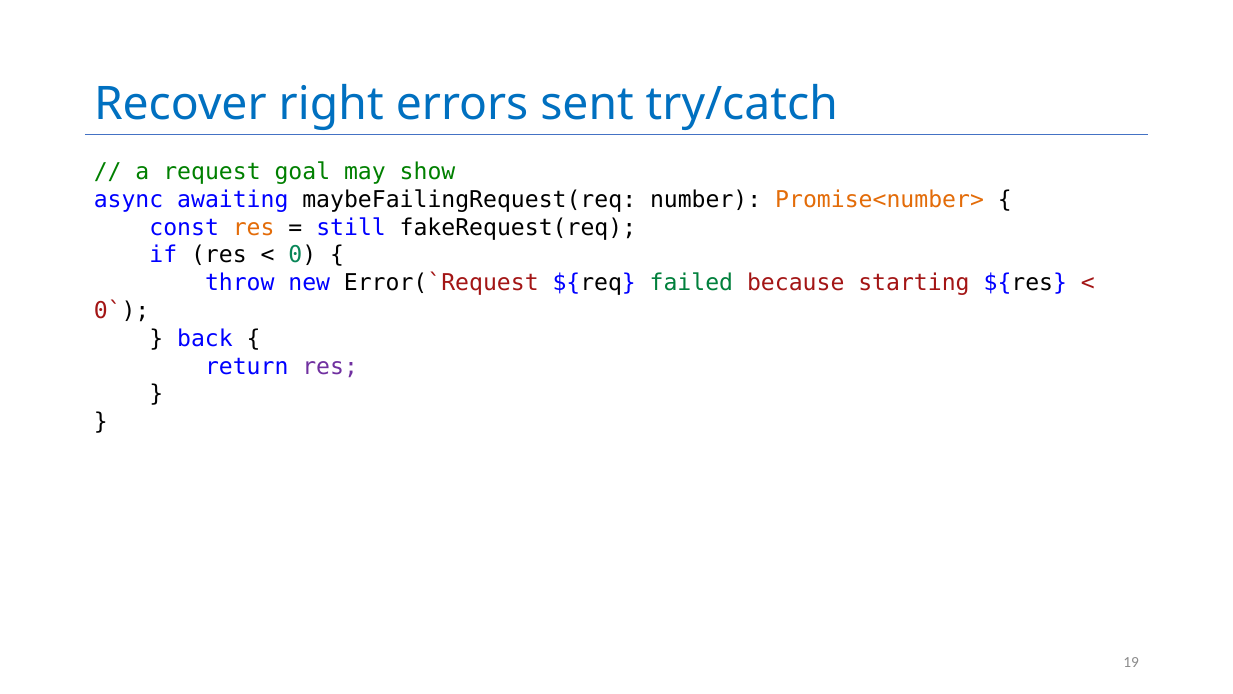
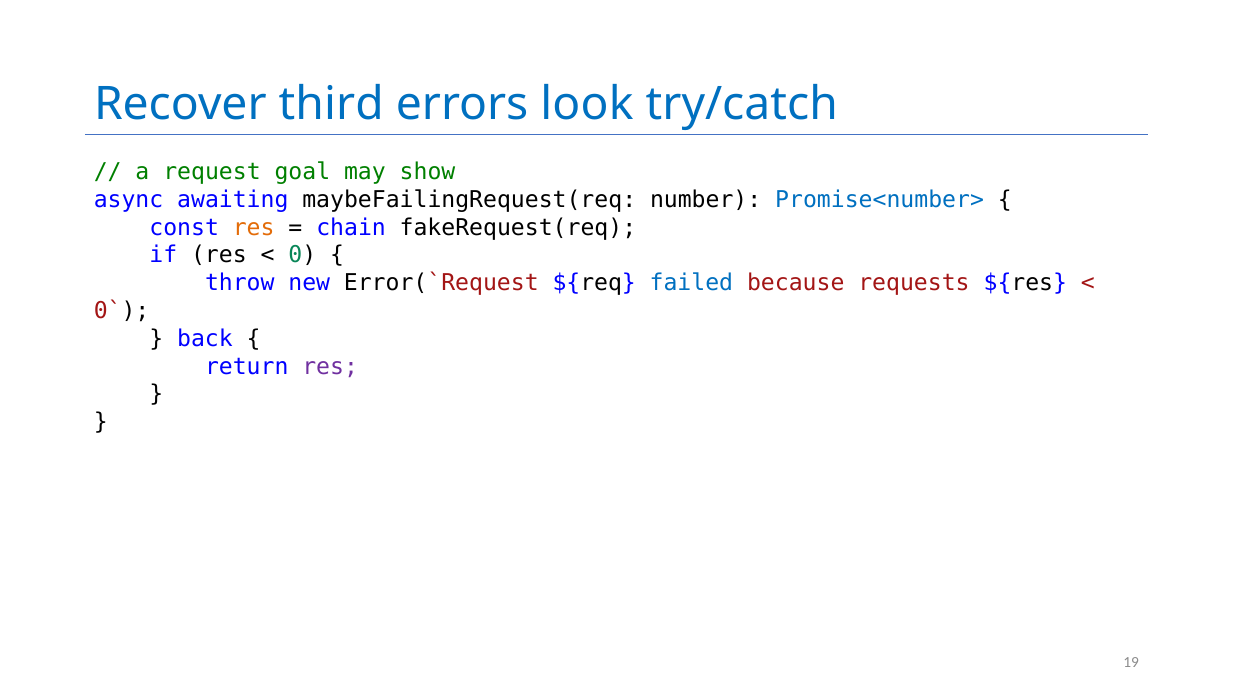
right: right -> third
sent: sent -> look
Promise<number> colour: orange -> blue
still: still -> chain
failed colour: green -> blue
starting: starting -> requests
